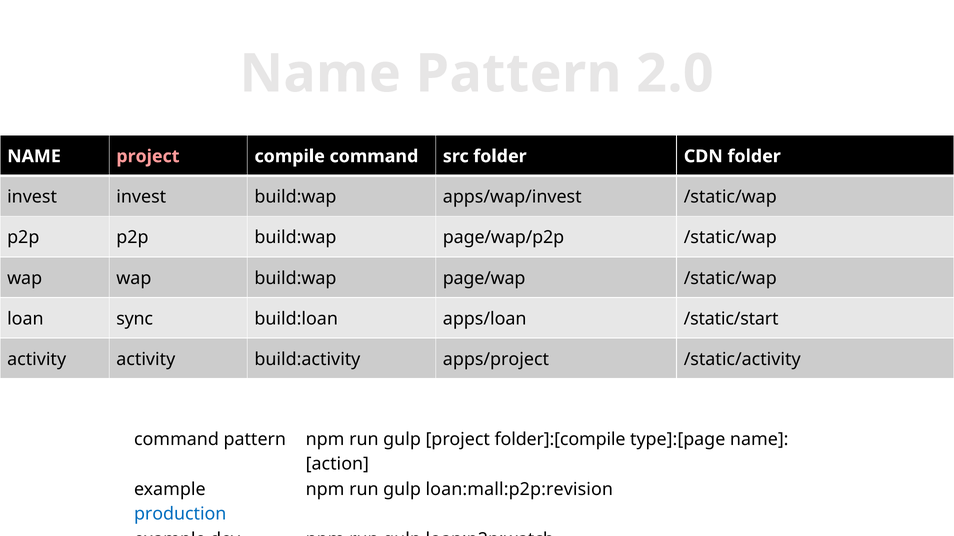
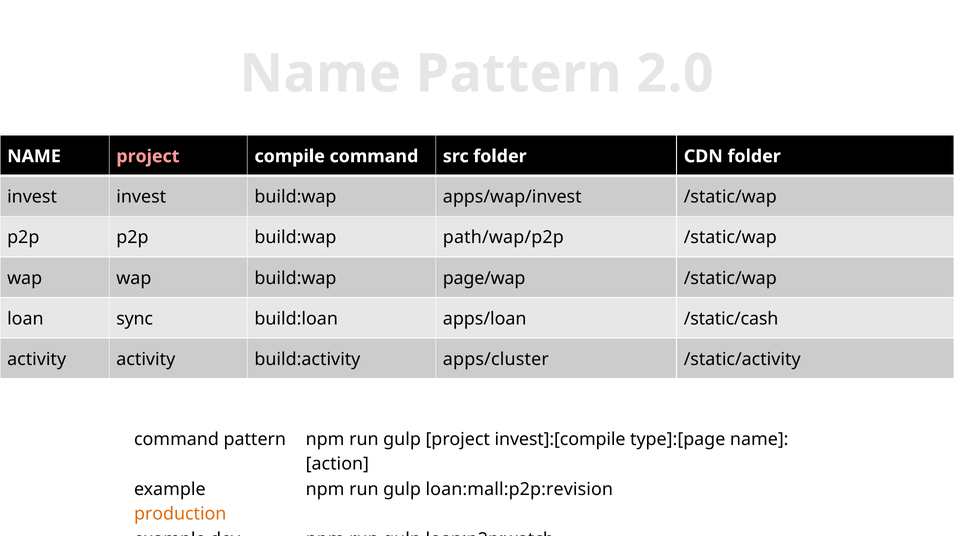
page/wap/p2p: page/wap/p2p -> path/wap/p2p
/static/start: /static/start -> /static/cash
apps/project: apps/project -> apps/cluster
folder]:[compile: folder]:[compile -> invest]:[compile
production colour: blue -> orange
